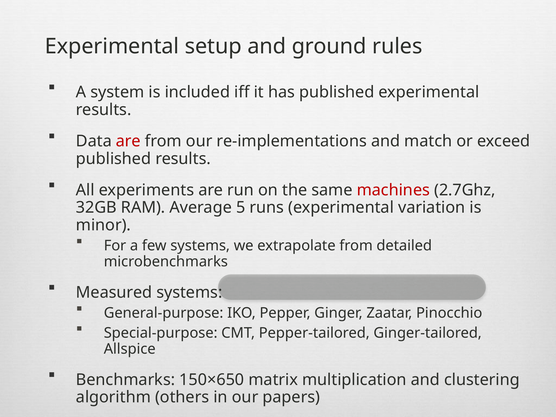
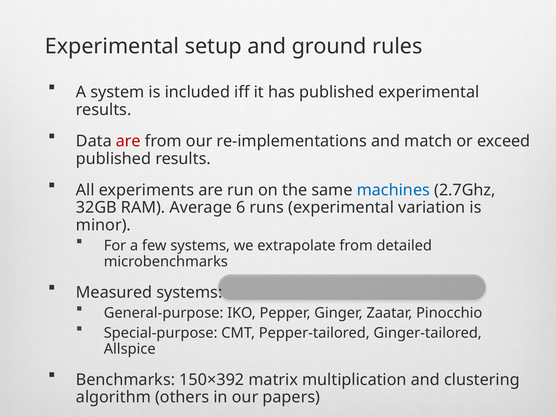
machines colour: red -> blue
5: 5 -> 6
150×650: 150×650 -> 150×392
